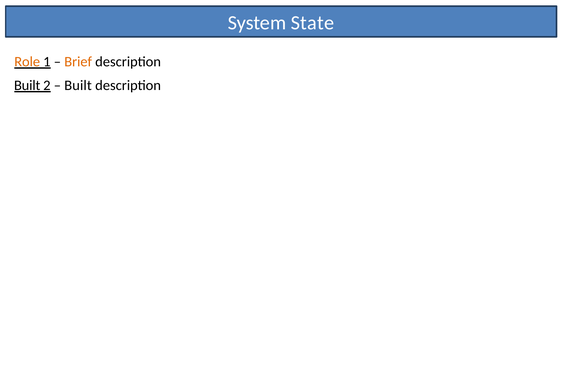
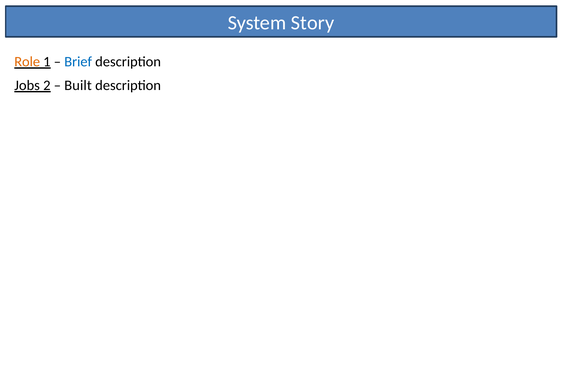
State: State -> Story
Brief colour: orange -> blue
Built at (27, 85): Built -> Jobs
